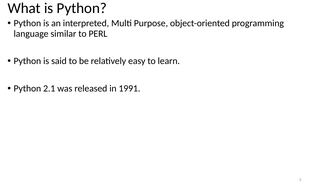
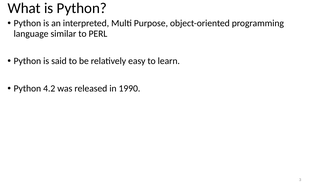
2.1: 2.1 -> 4.2
1991: 1991 -> 1990
